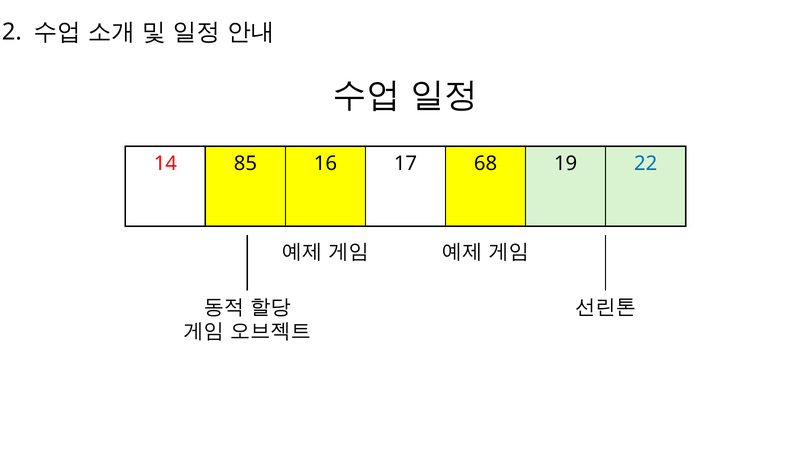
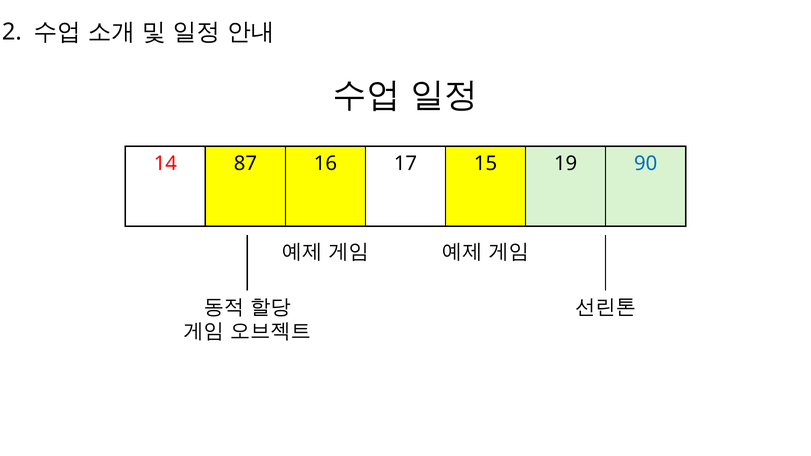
85: 85 -> 87
68: 68 -> 15
22: 22 -> 90
